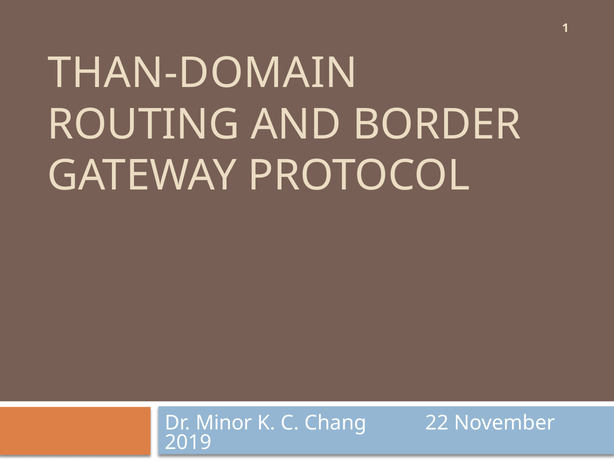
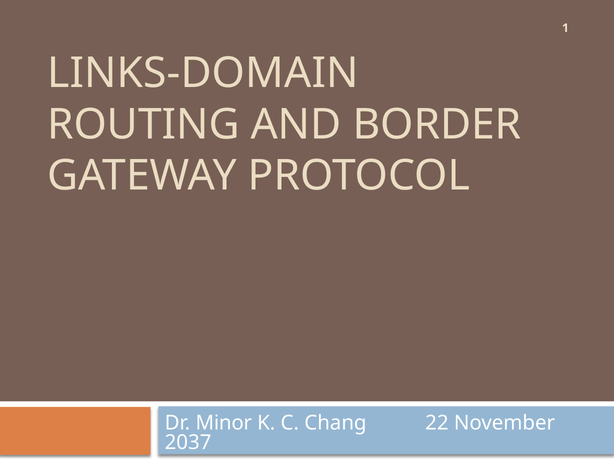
THAN-DOMAIN: THAN-DOMAIN -> LINKS-DOMAIN
2019: 2019 -> 2037
